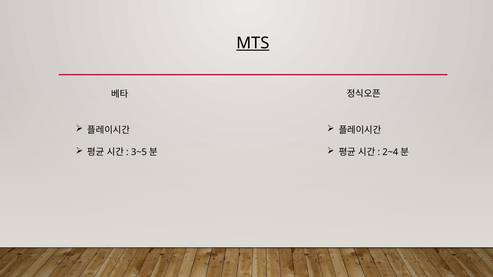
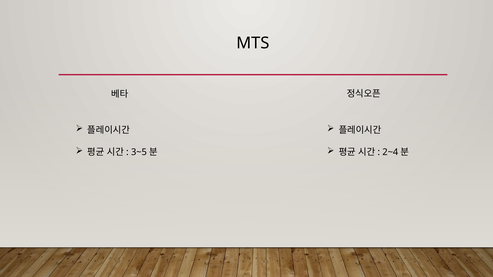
MTS underline: present -> none
